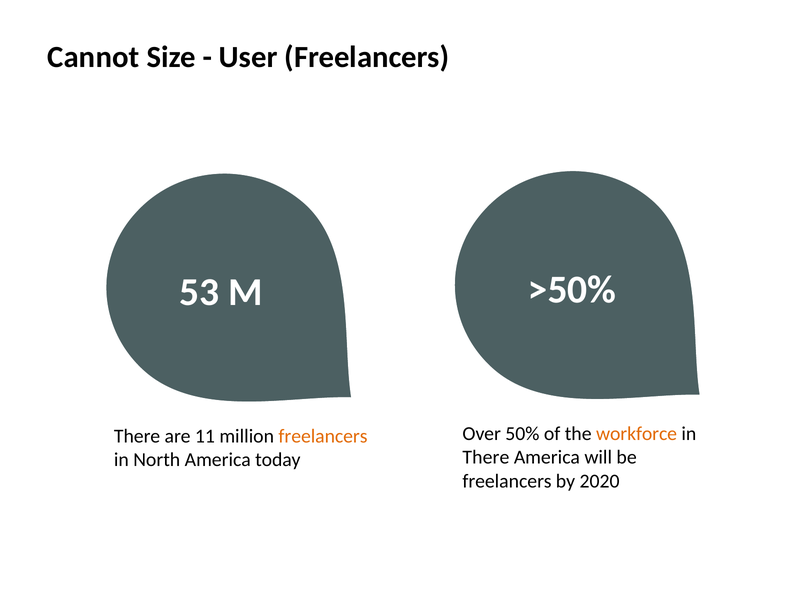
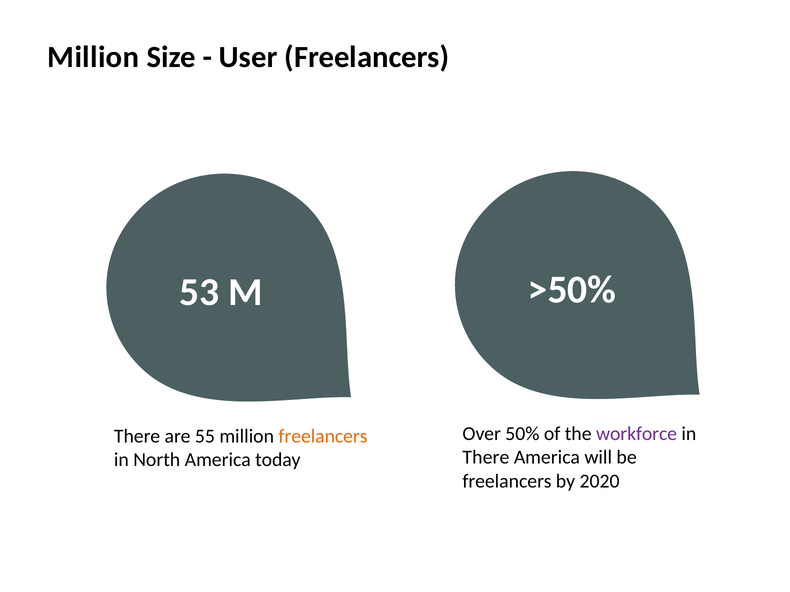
Cannot at (93, 57): Cannot -> Million
workforce colour: orange -> purple
11: 11 -> 55
